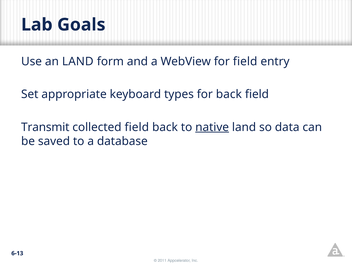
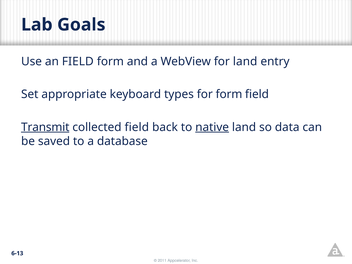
an LAND: LAND -> FIELD
for field: field -> land
for back: back -> form
Transmit underline: none -> present
